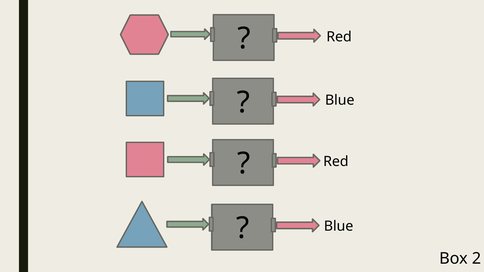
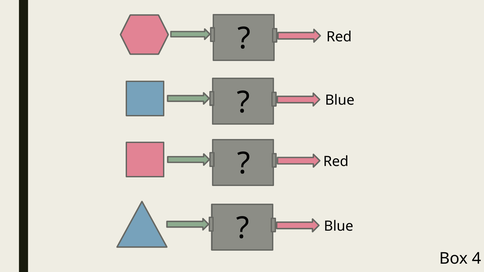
2: 2 -> 4
